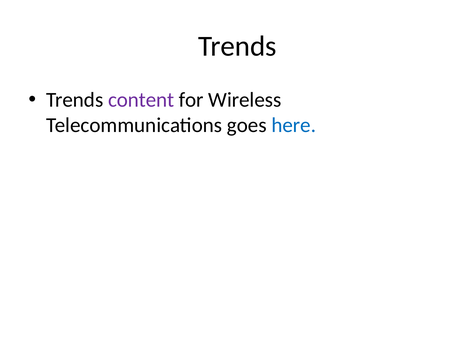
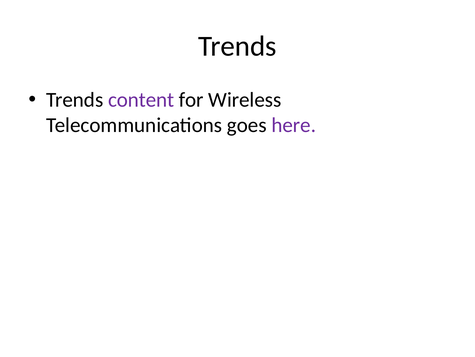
here colour: blue -> purple
